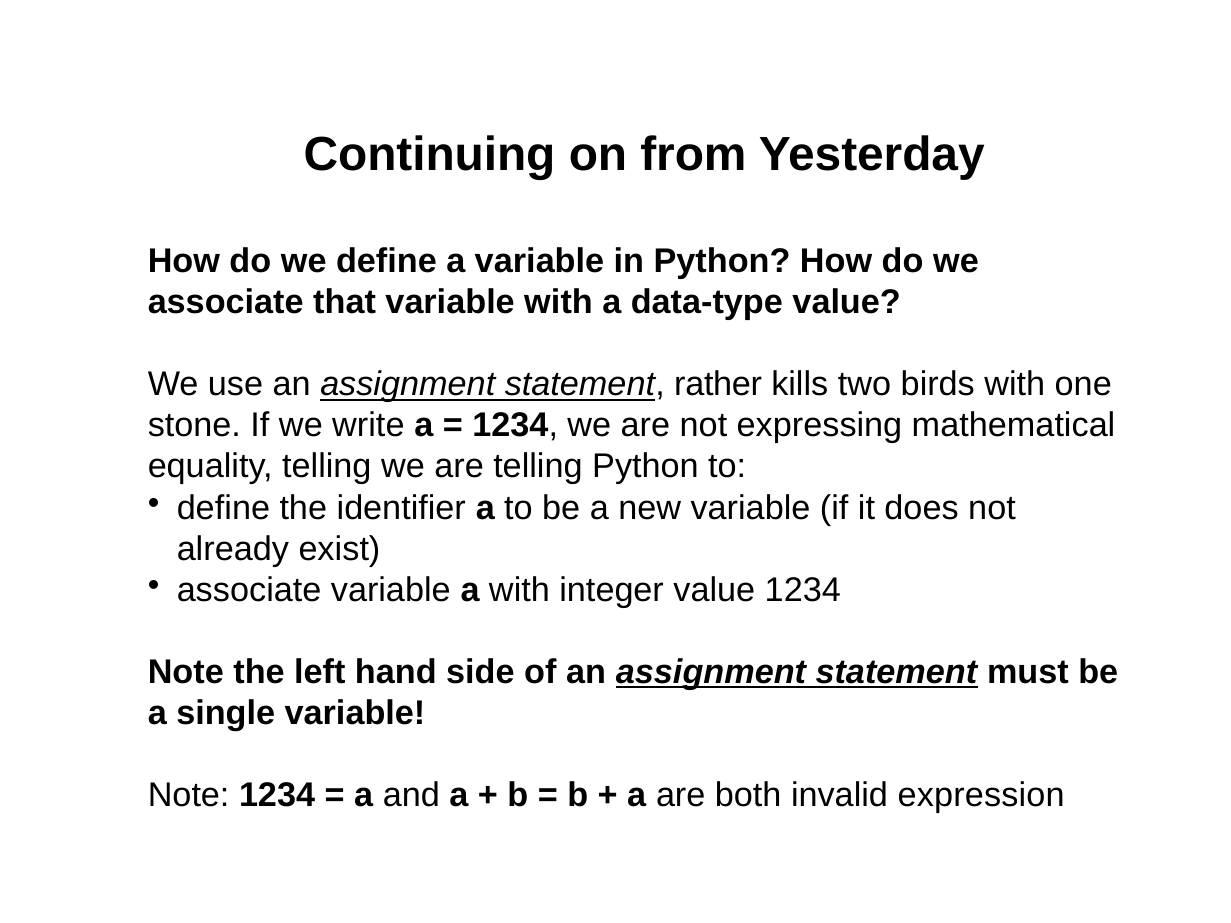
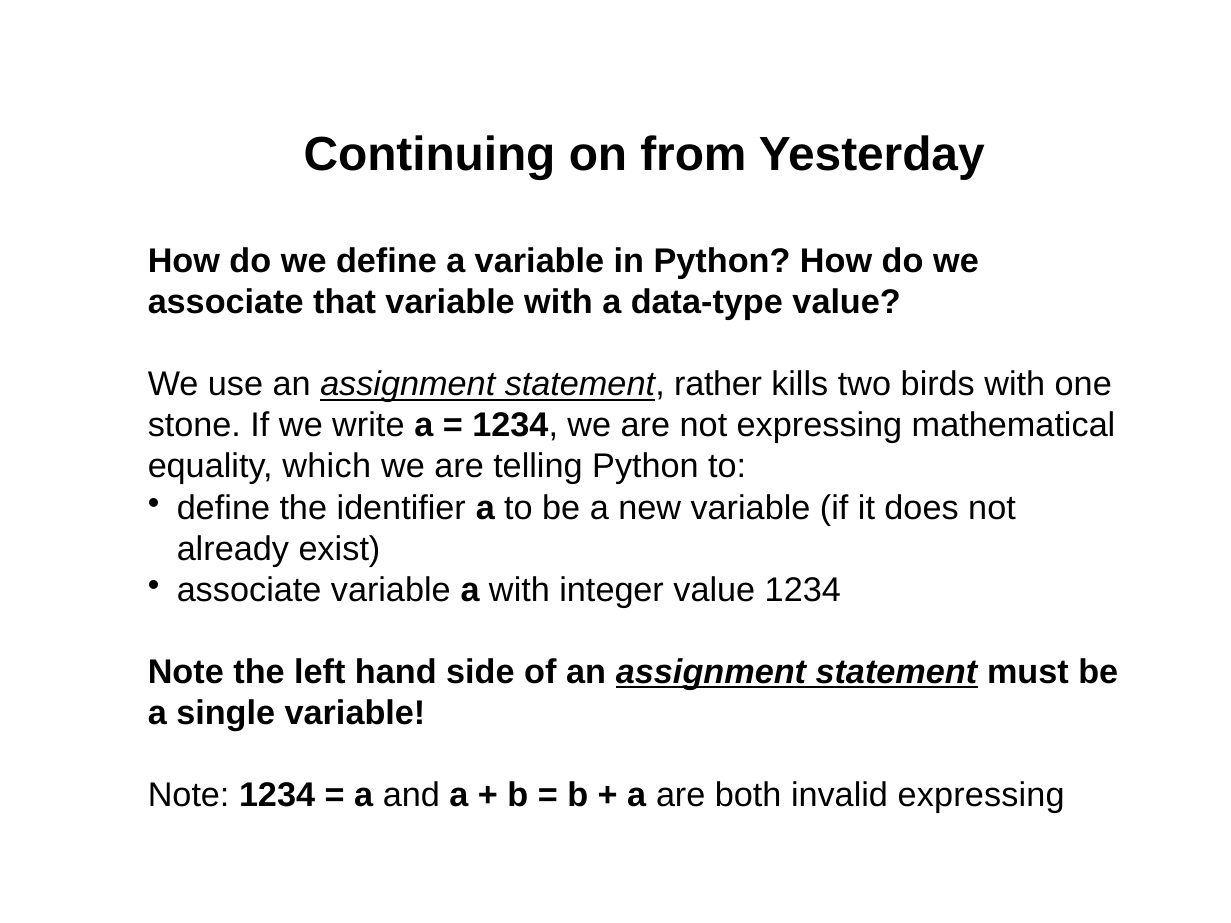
equality telling: telling -> which
invalid expression: expression -> expressing
